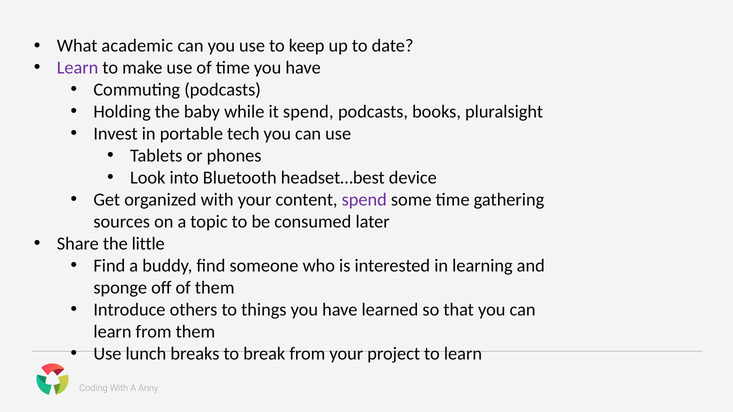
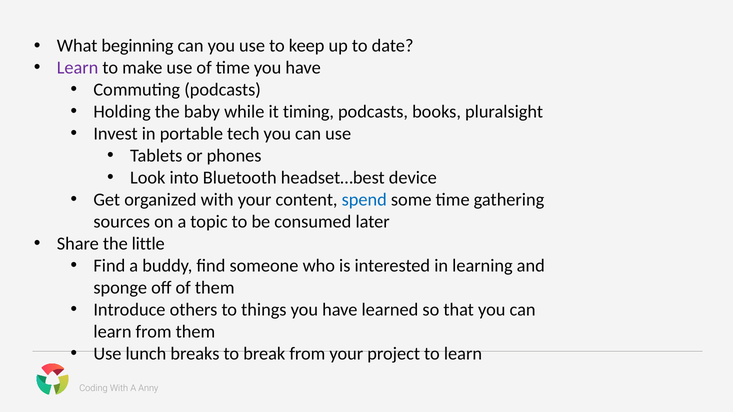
academic: academic -> beginning
it spend: spend -> timing
spend at (364, 200) colour: purple -> blue
